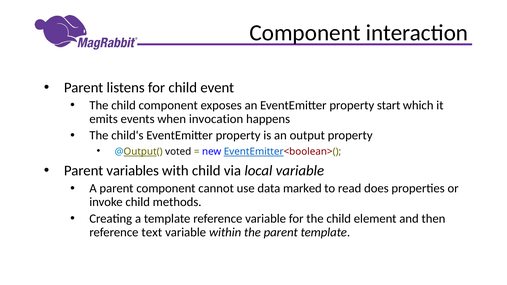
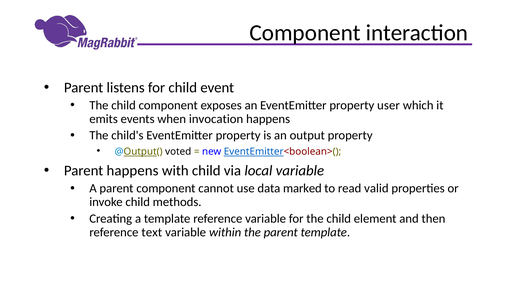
start: start -> user
Parent variables: variables -> happens
does: does -> valid
